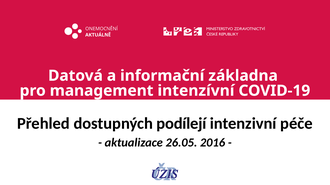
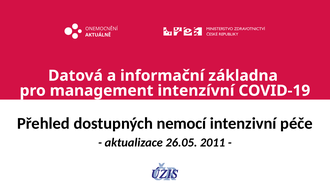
podílejí: podílejí -> nemocí
2016: 2016 -> 2011
